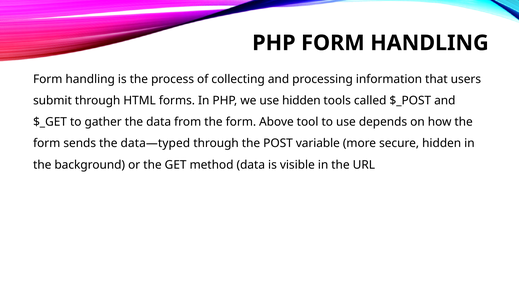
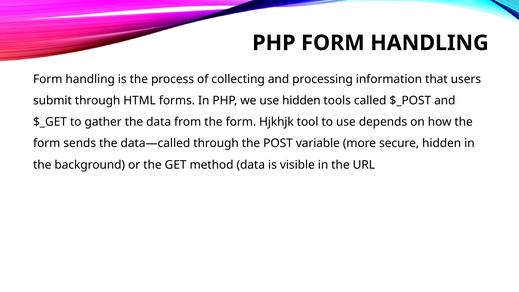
Above: Above -> Hjkhjk
data—typed: data—typed -> data—called
